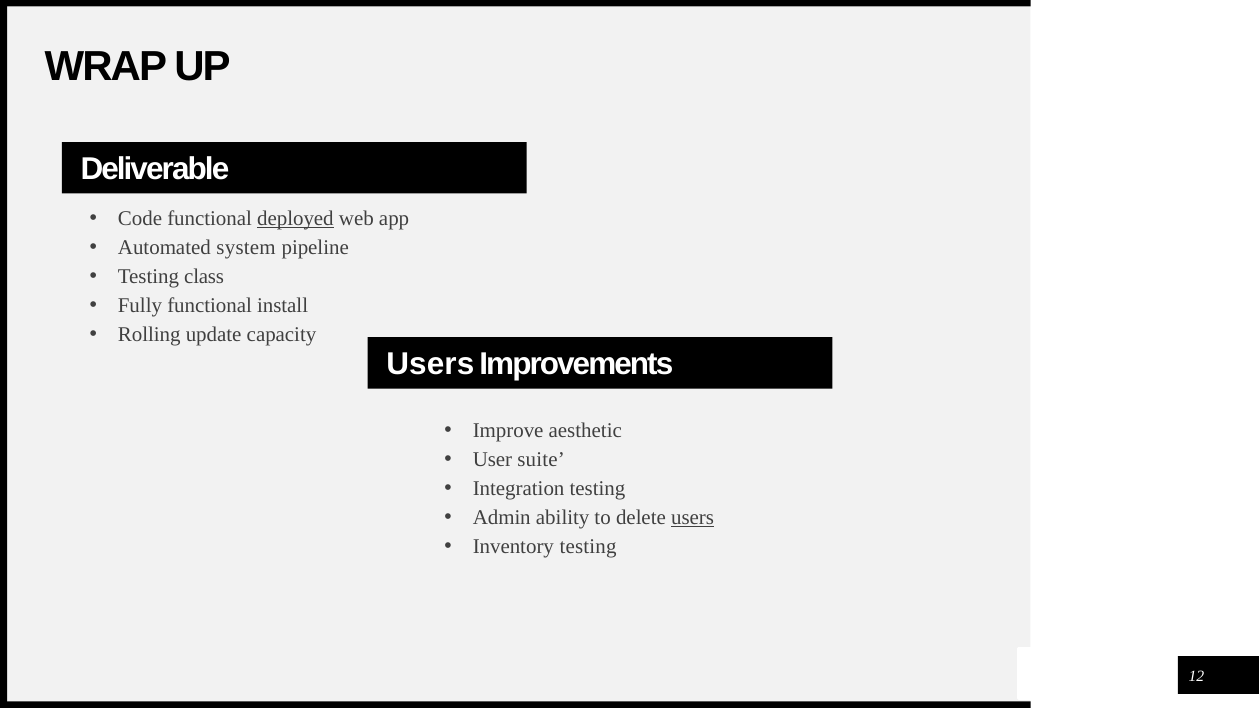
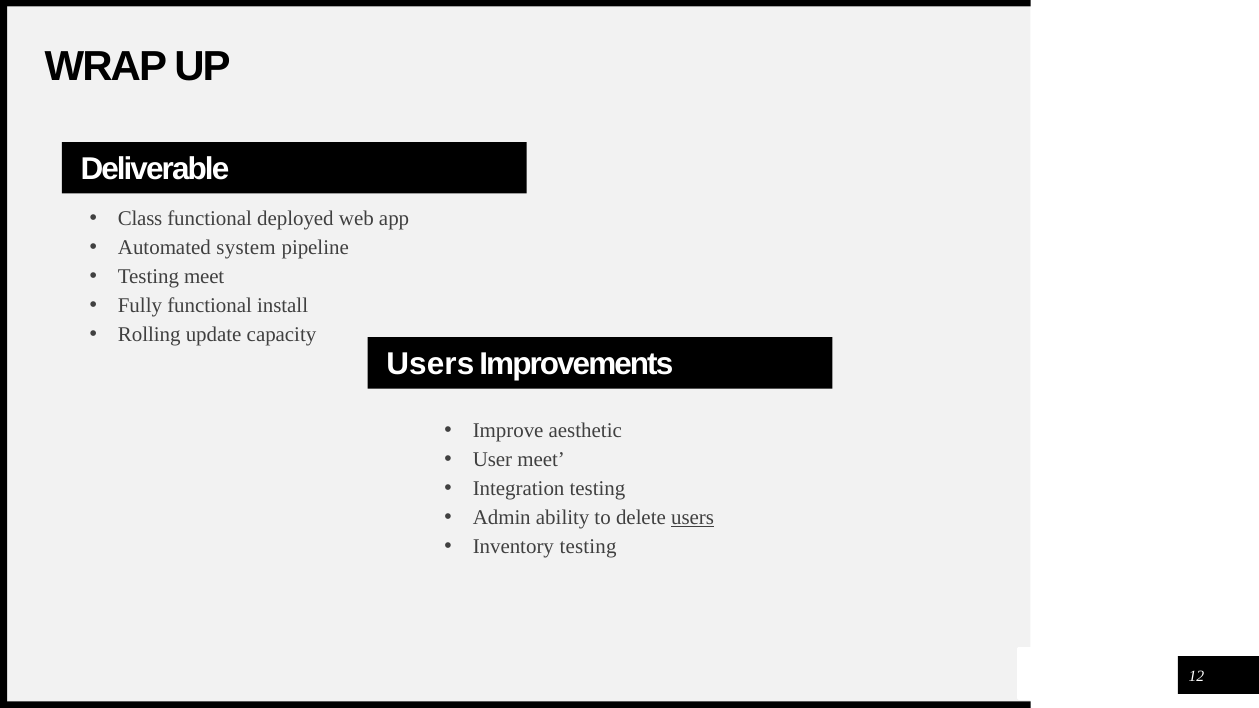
Code: Code -> Class
deployed underline: present -> none
Testing class: class -> meet
User suite: suite -> meet
